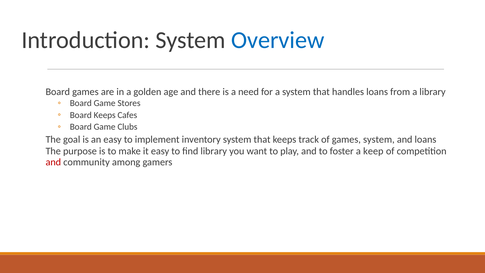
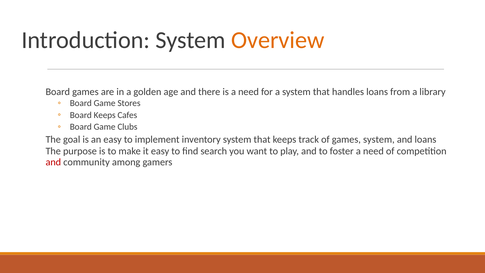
Overview colour: blue -> orange
find library: library -> search
foster a keep: keep -> need
